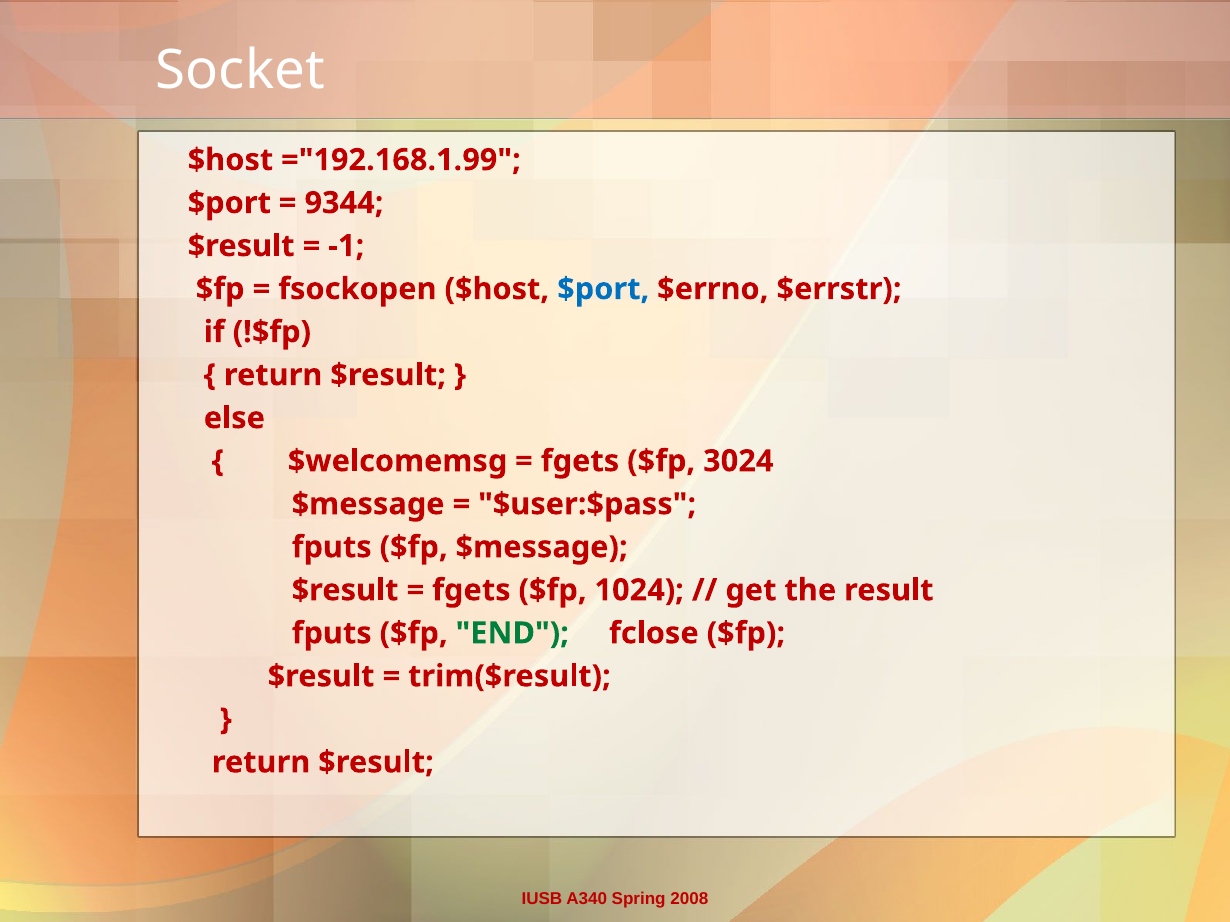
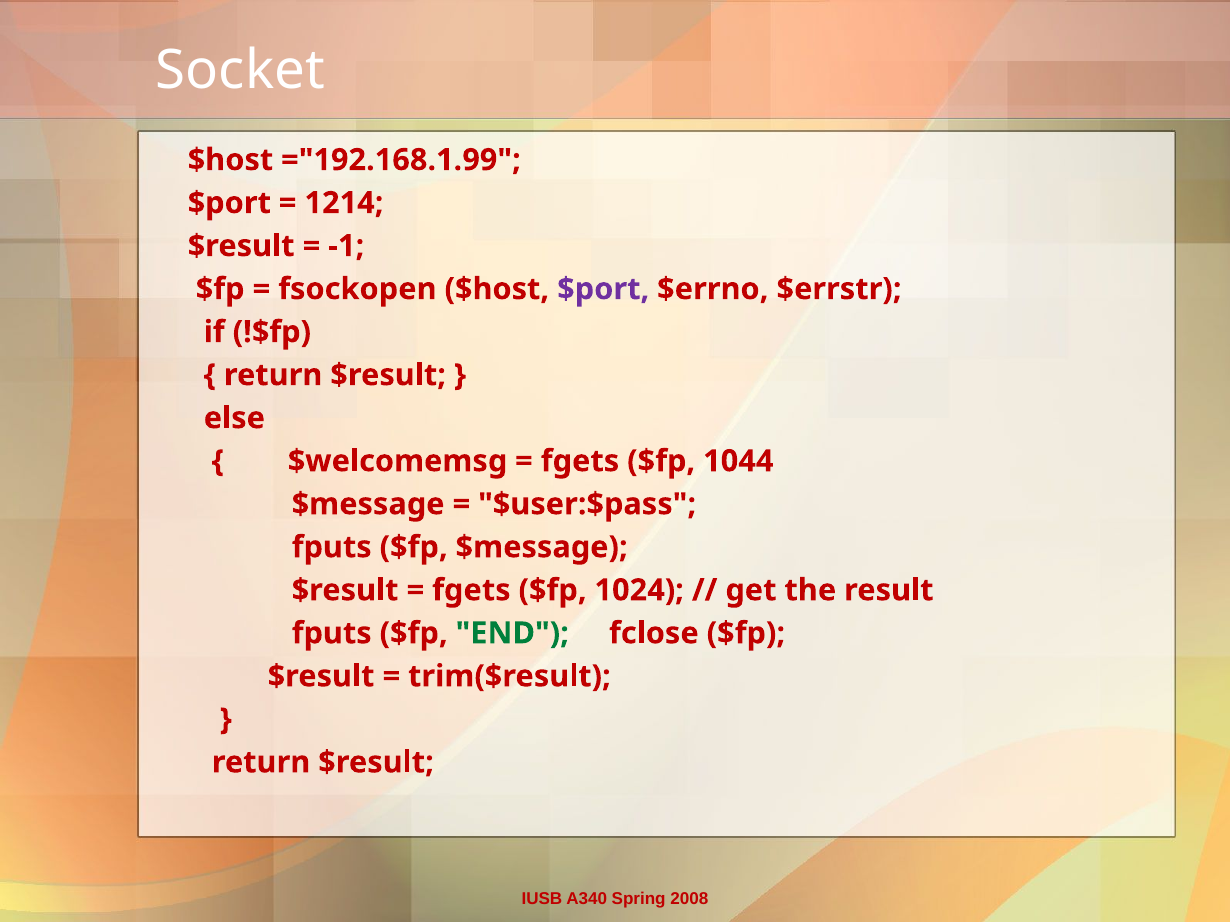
9344: 9344 -> 1214
$port at (603, 289) colour: blue -> purple
3024: 3024 -> 1044
